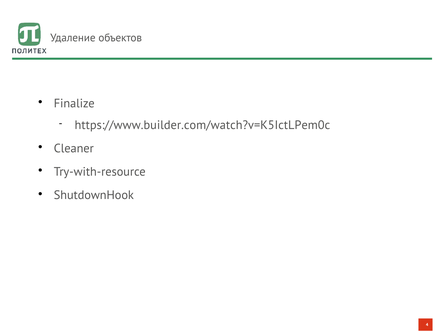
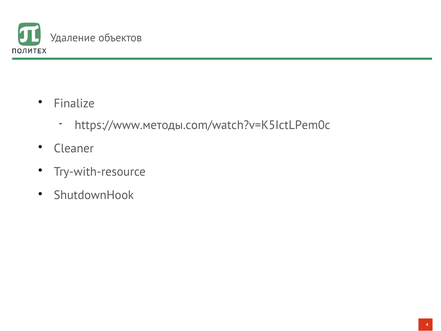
https://www.builder.com/watch?v=K5IctLPem0c: https://www.builder.com/watch?v=K5IctLPem0c -> https://www.методы.com/watch?v=K5IctLPem0c
